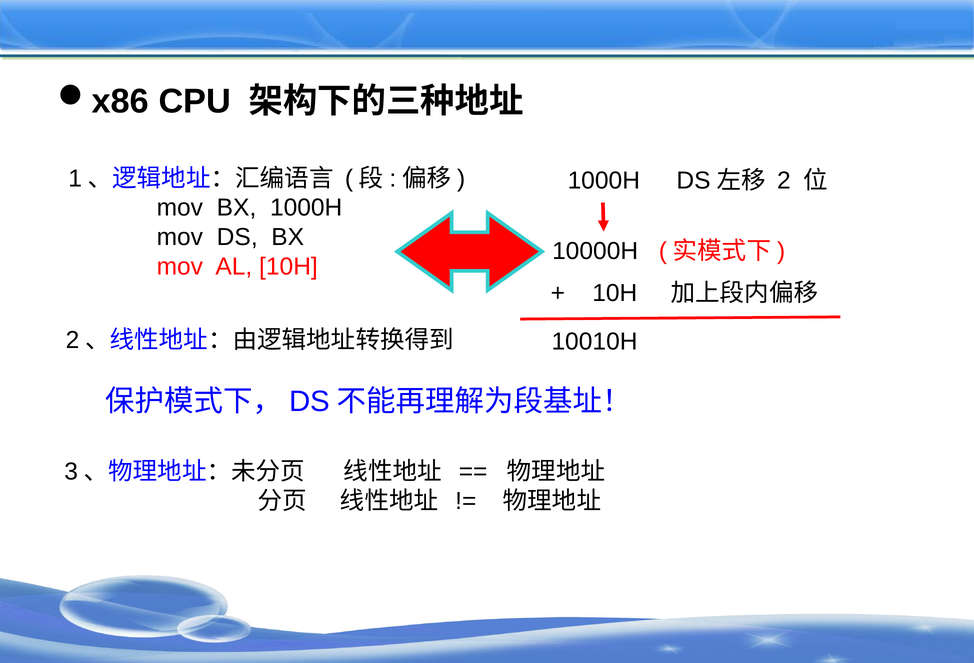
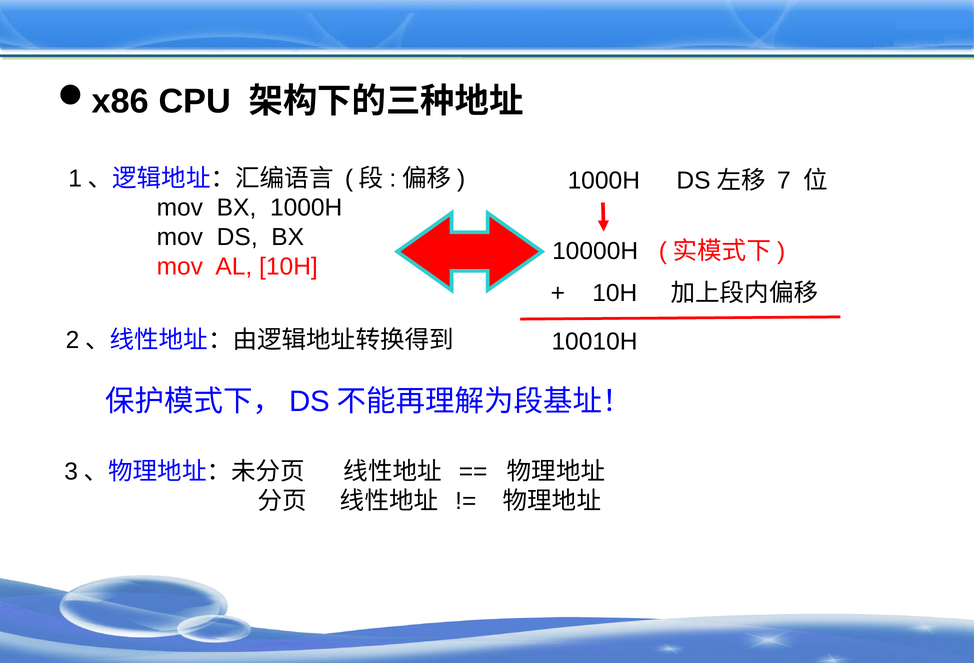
2: 2 -> 7
